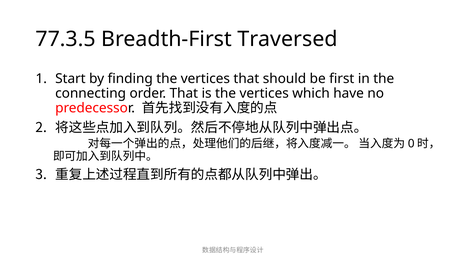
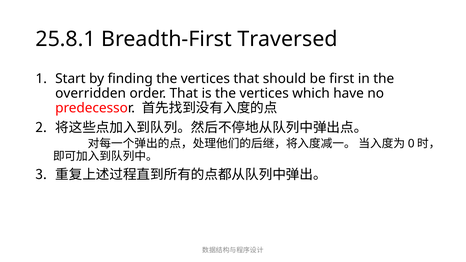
77.3.5: 77.3.5 -> 25.8.1
connecting: connecting -> overridden
